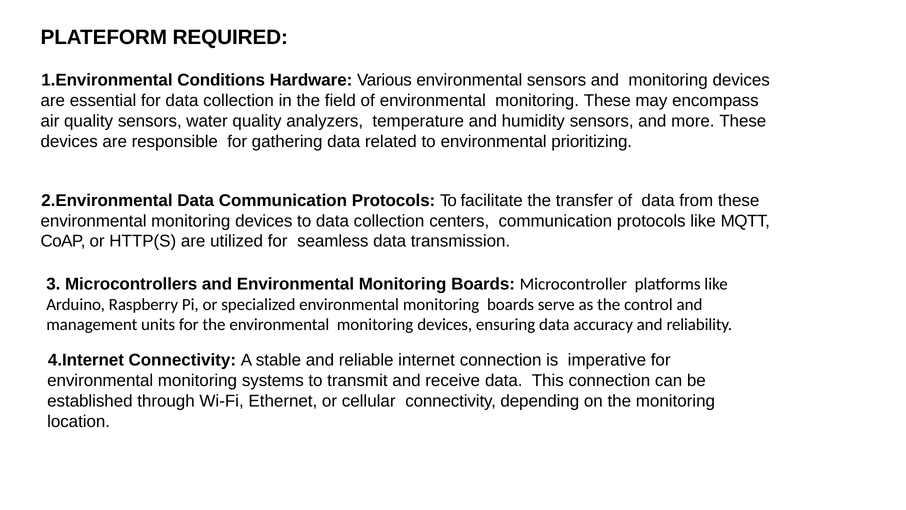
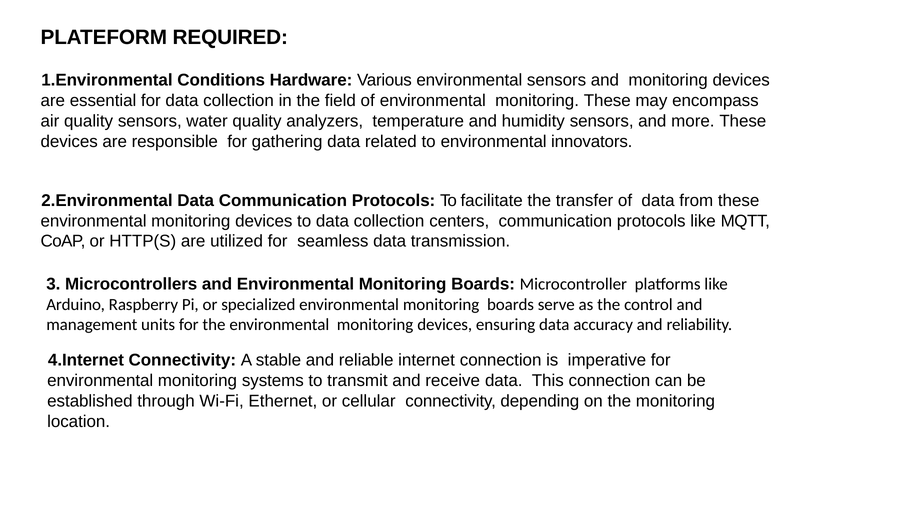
prioritizing: prioritizing -> innovators
